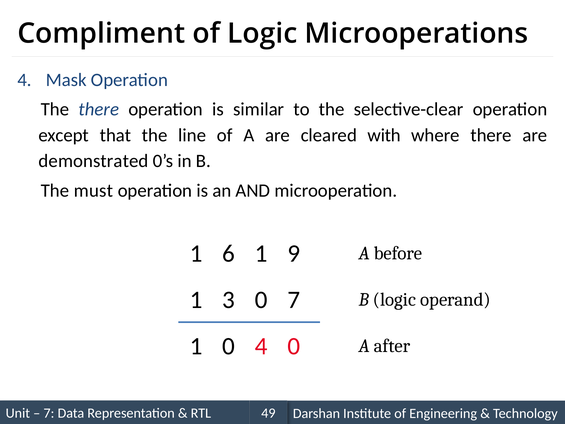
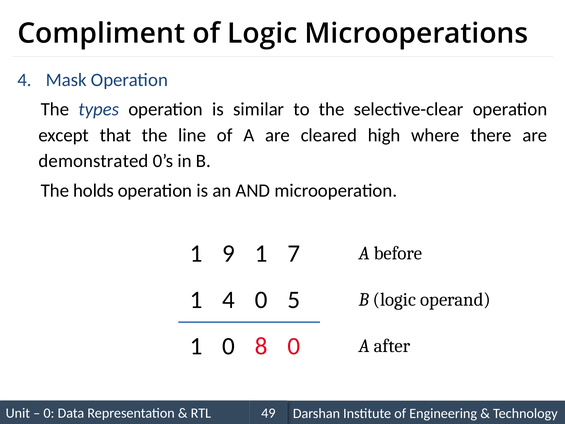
there at (99, 109): there -> types
with: with -> high
must: must -> holds
6: 6 -> 9
9: 9 -> 7
1 3: 3 -> 4
0 7: 7 -> 5
0 4: 4 -> 8
7 at (49, 413): 7 -> 0
